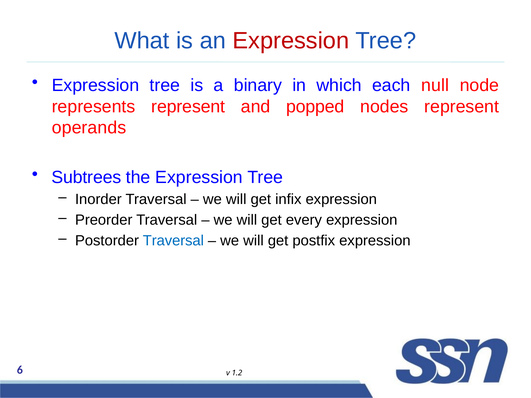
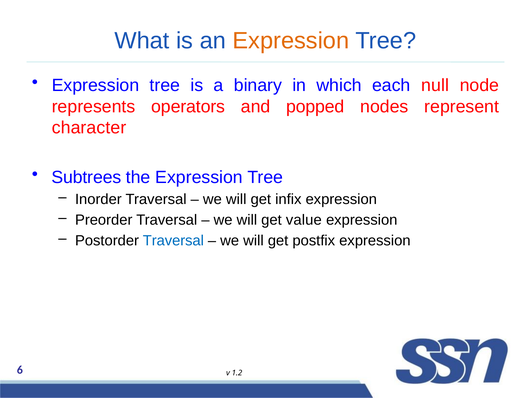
Expression at (291, 41) colour: red -> orange
represents represent: represent -> operators
operands: operands -> character
every: every -> value
